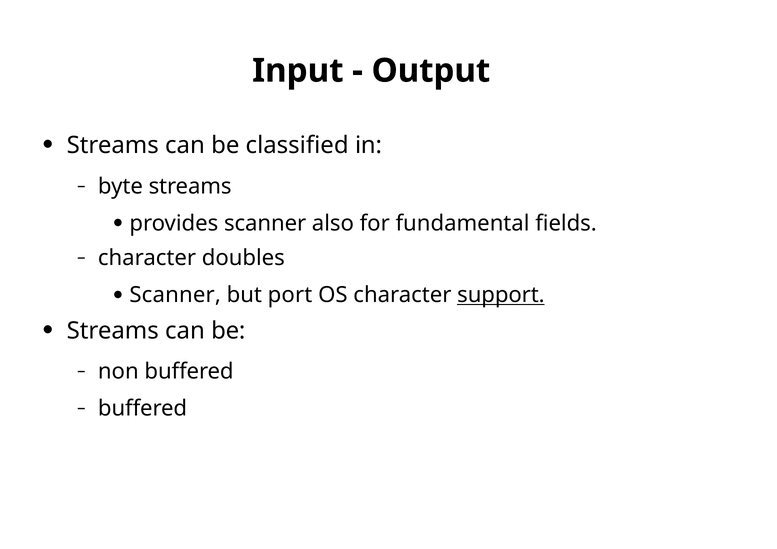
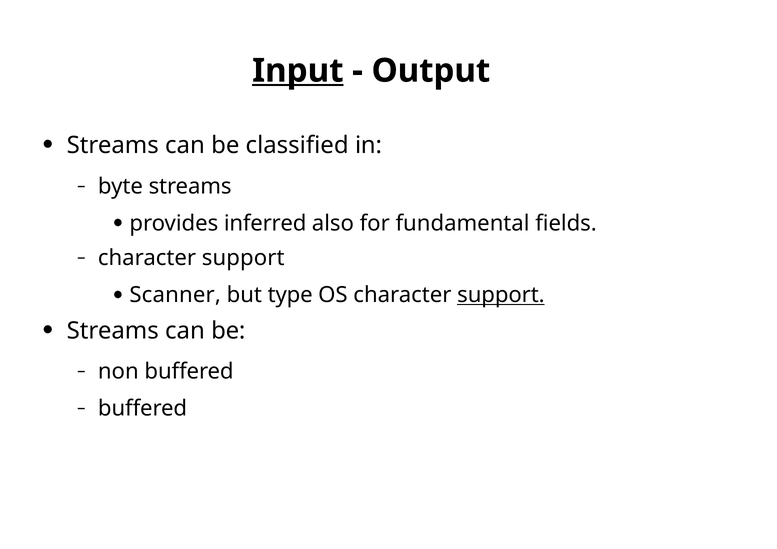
Input underline: none -> present
provides scanner: scanner -> inferred
doubles at (243, 258): doubles -> support
port: port -> type
